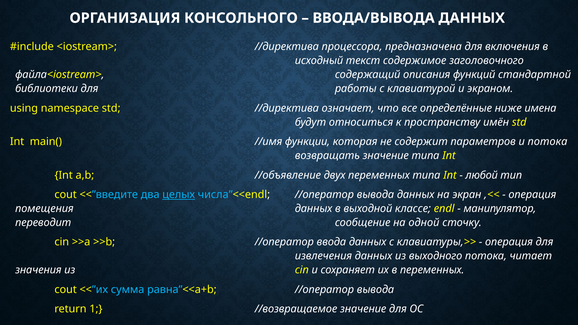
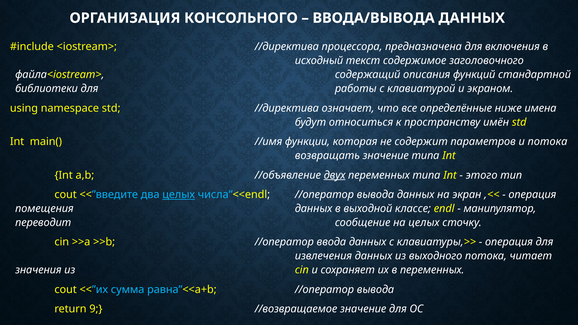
двух underline: none -> present
любой: любой -> этого
на одной: одной -> целых
1: 1 -> 9
